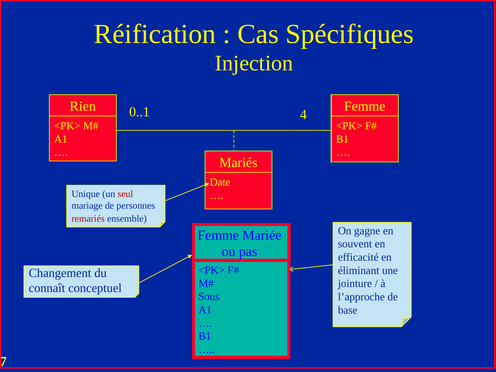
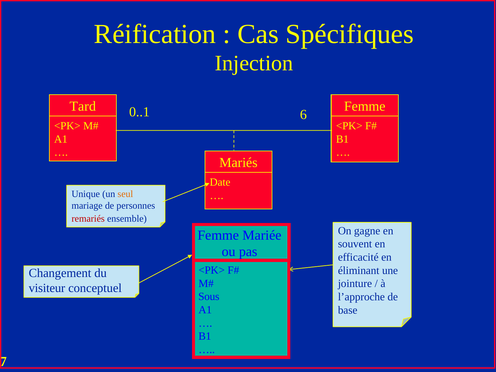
Rien: Rien -> Tard
4: 4 -> 6
seul colour: red -> orange
connaît: connaît -> visiteur
